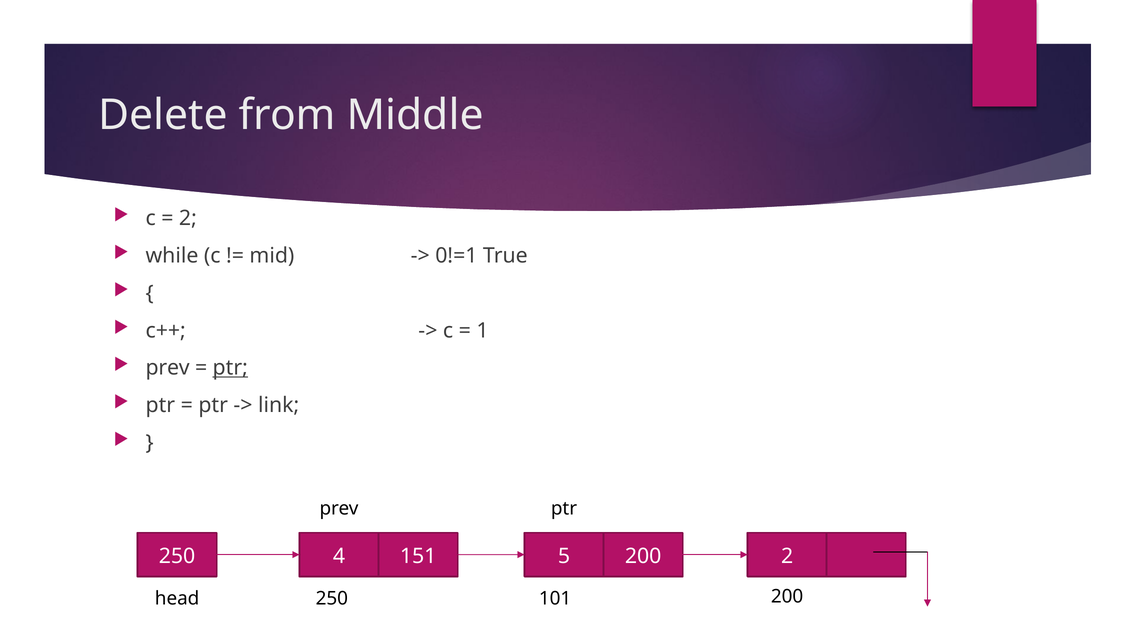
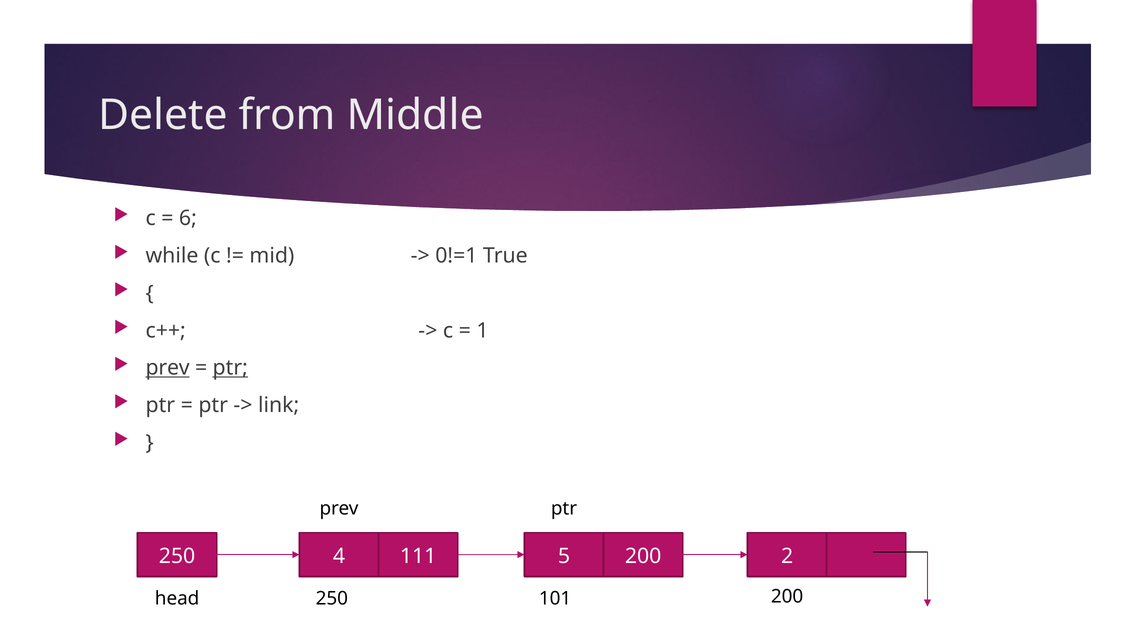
2 at (188, 218): 2 -> 6
prev at (168, 368) underline: none -> present
151: 151 -> 111
